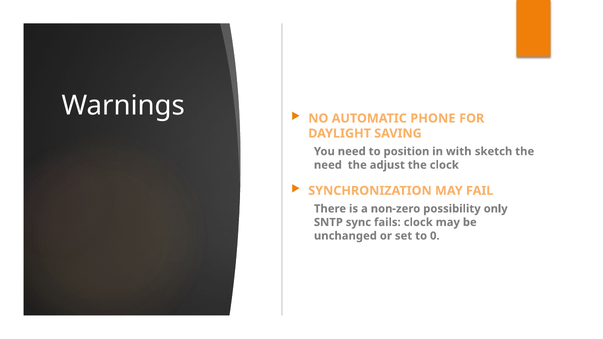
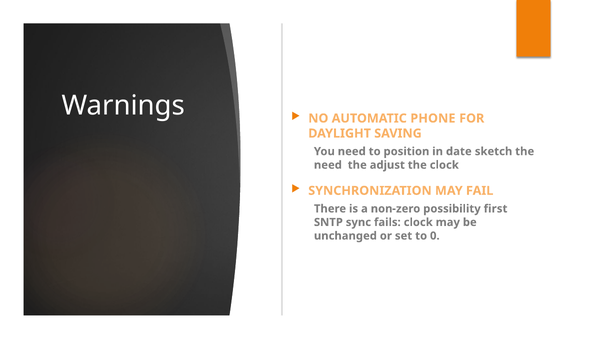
with: with -> date
only: only -> first
